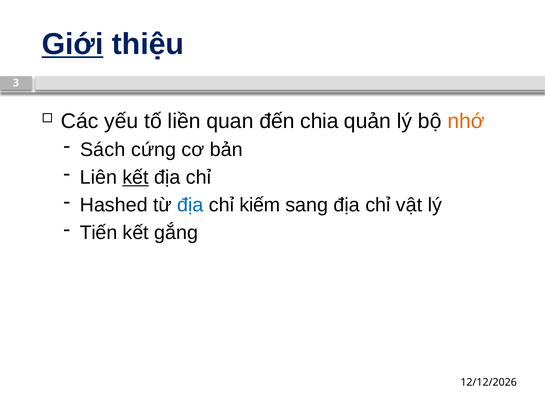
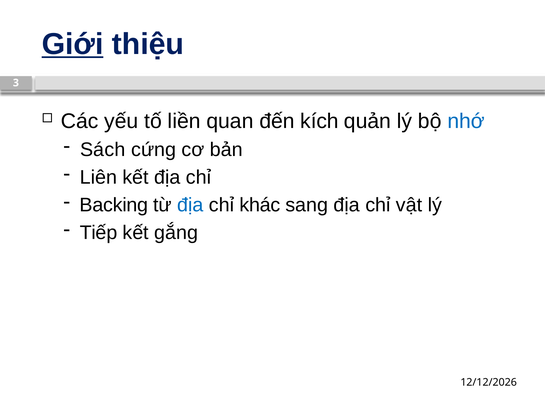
chia: chia -> kích
nhớ colour: orange -> blue
kết at (136, 178) underline: present -> none
Hashed: Hashed -> Backing
kiếm: kiếm -> khác
Tiến: Tiến -> Tiếp
